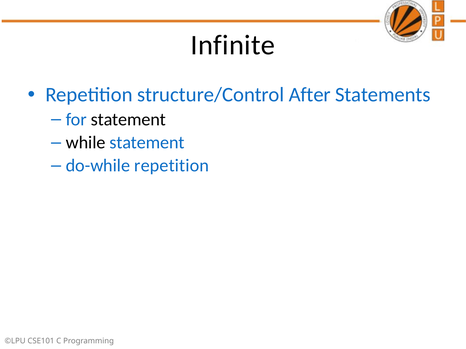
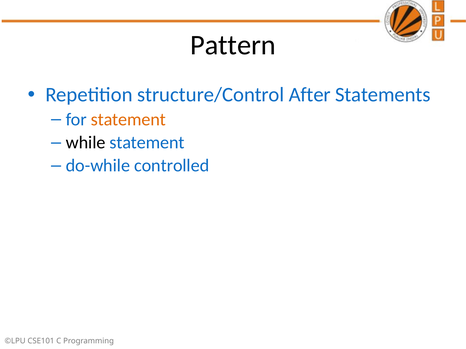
Infinite: Infinite -> Pattern
statement at (128, 120) colour: black -> orange
do-while repetition: repetition -> controlled
